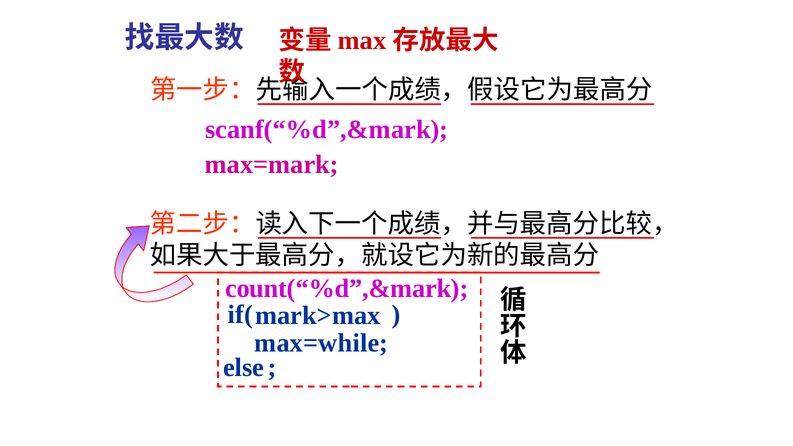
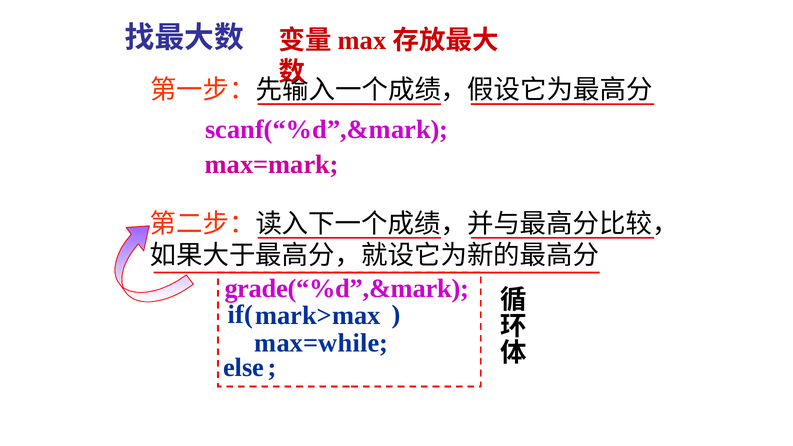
count(“%d”,&mark: count(“%d”,&mark -> grade(“%d”,&mark
